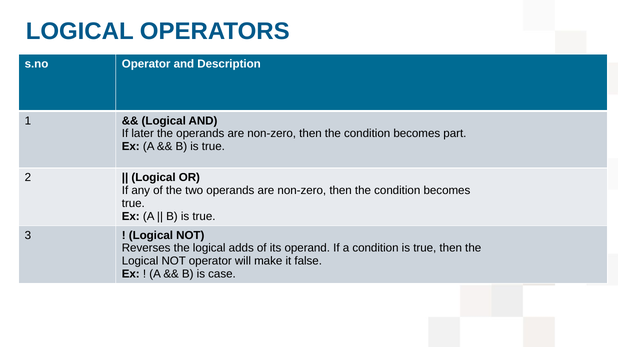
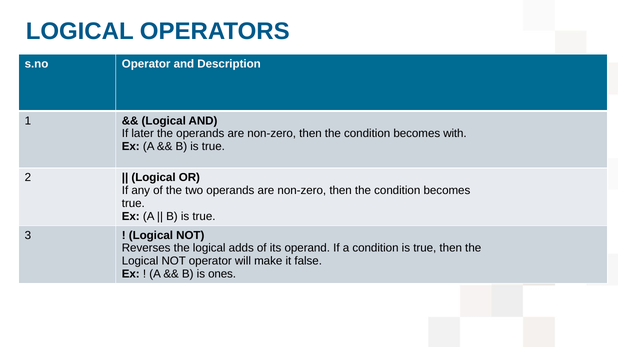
part: part -> with
case: case -> ones
